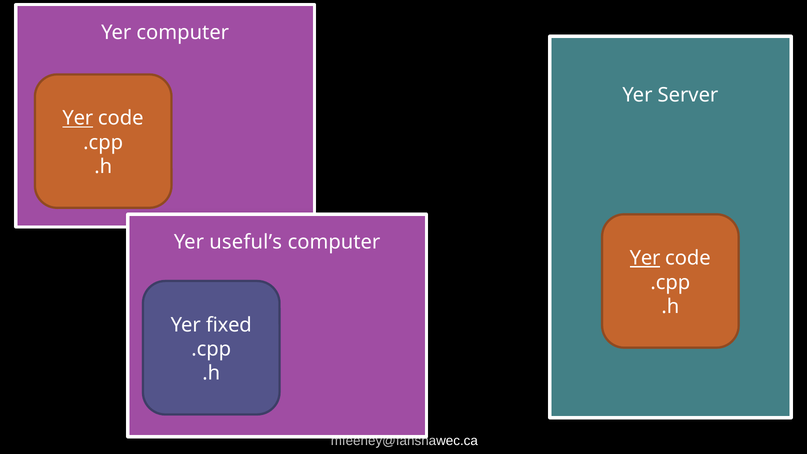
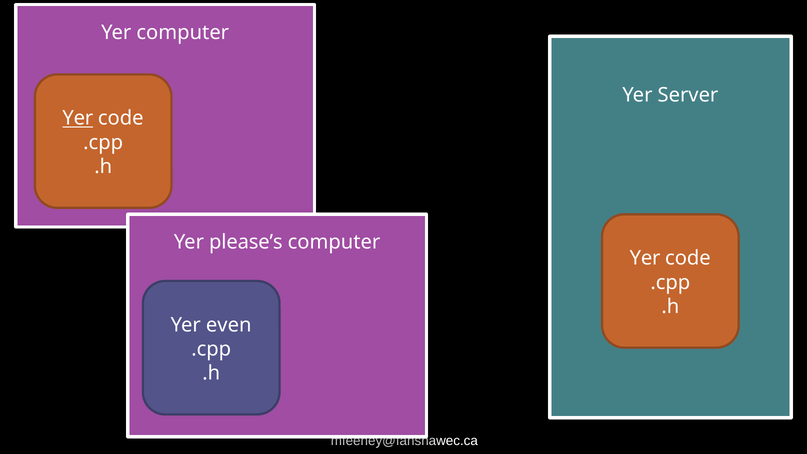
useful’s: useful’s -> please’s
Yer at (645, 258) underline: present -> none
fixed: fixed -> even
